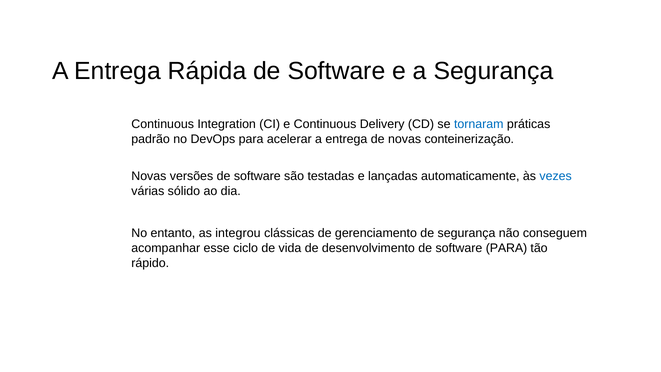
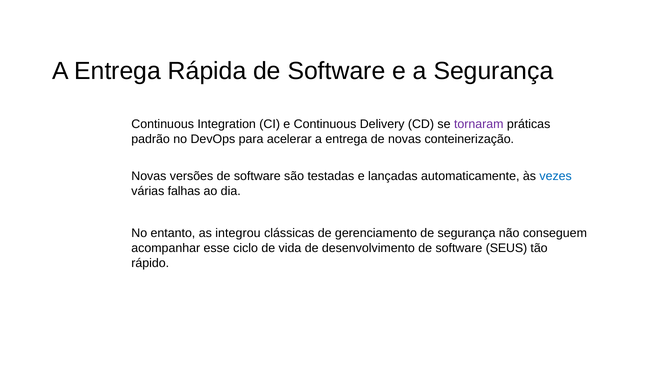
tornaram colour: blue -> purple
sólido: sólido -> falhas
software PARA: PARA -> SEUS
